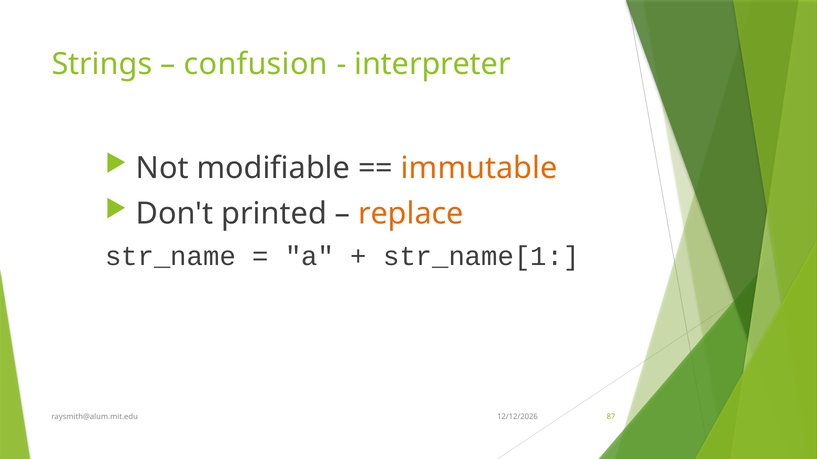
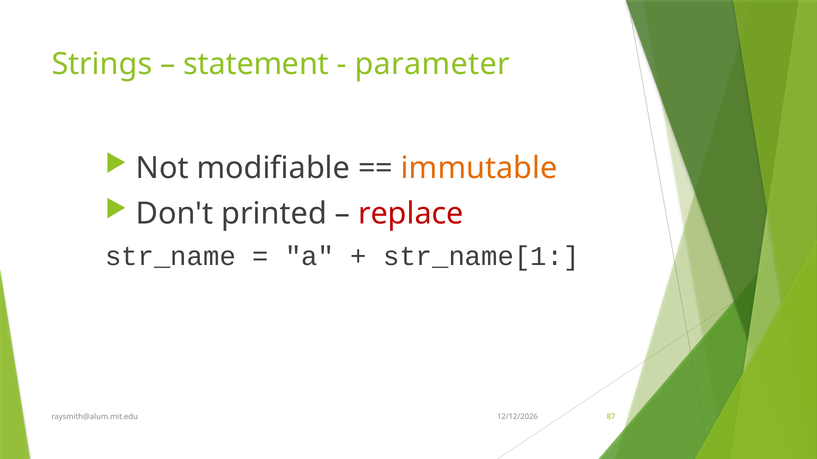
confusion: confusion -> statement
interpreter: interpreter -> parameter
replace colour: orange -> red
